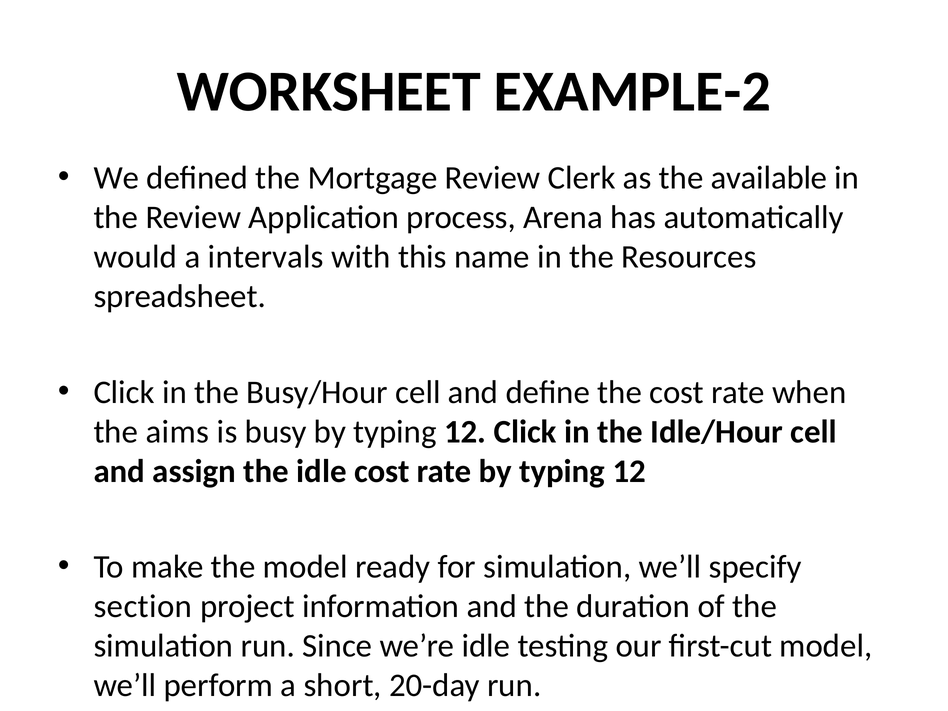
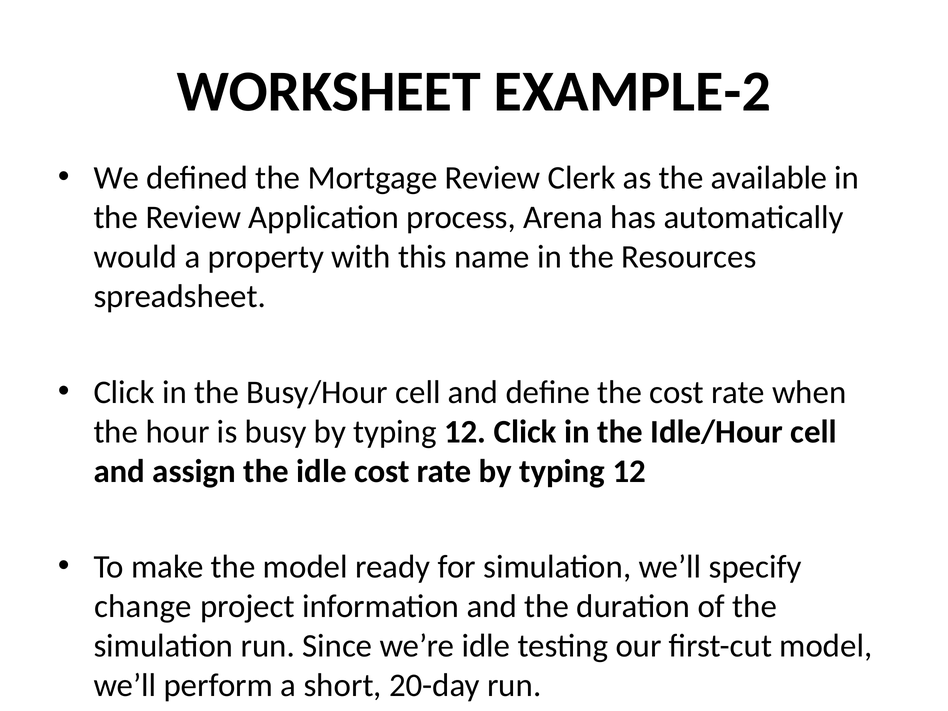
intervals: intervals -> property
aims: aims -> hour
section: section -> change
